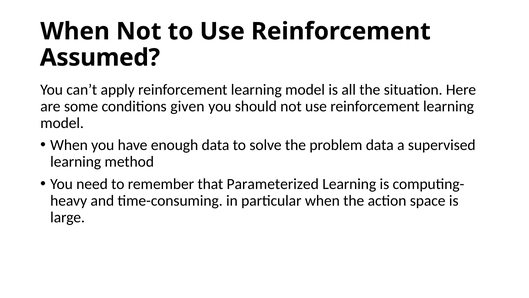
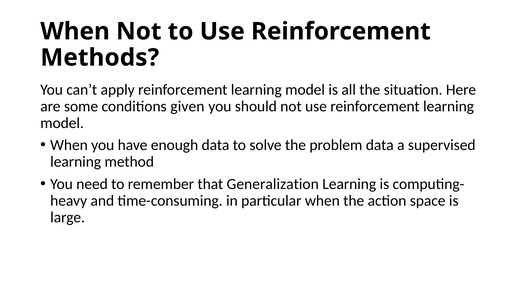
Assumed: Assumed -> Methods
Parameterized: Parameterized -> Generalization
